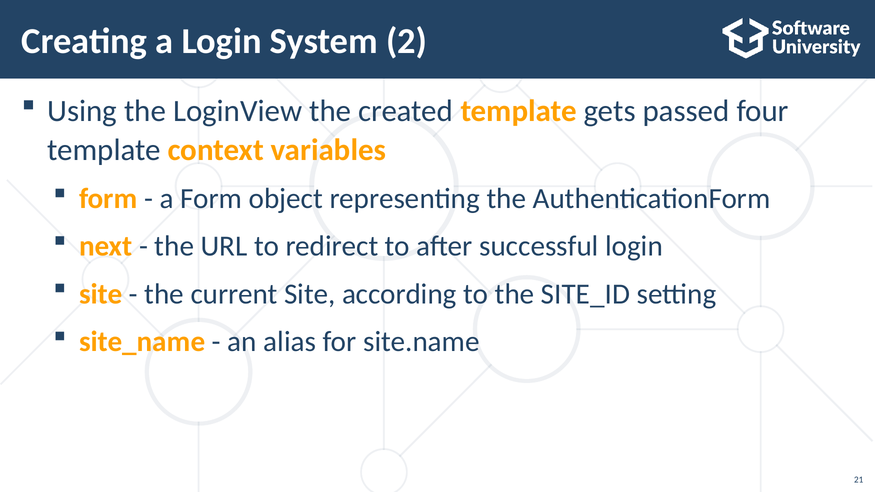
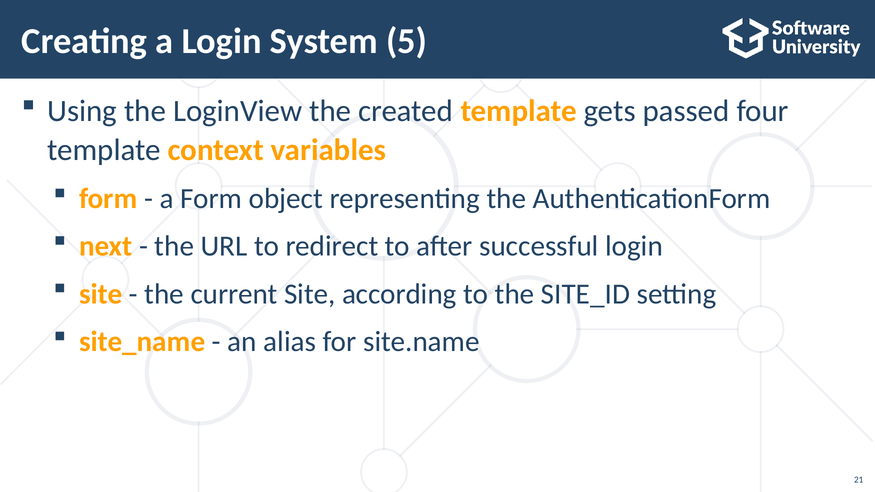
2: 2 -> 5
